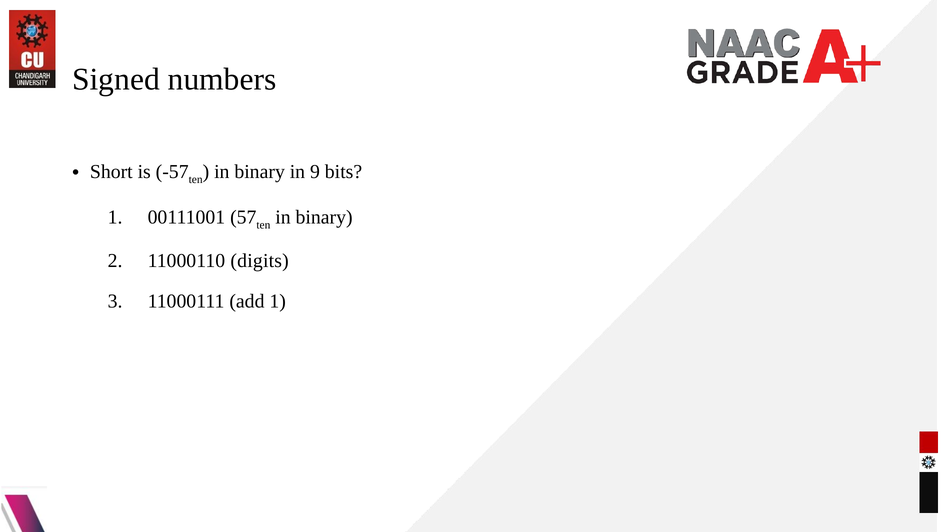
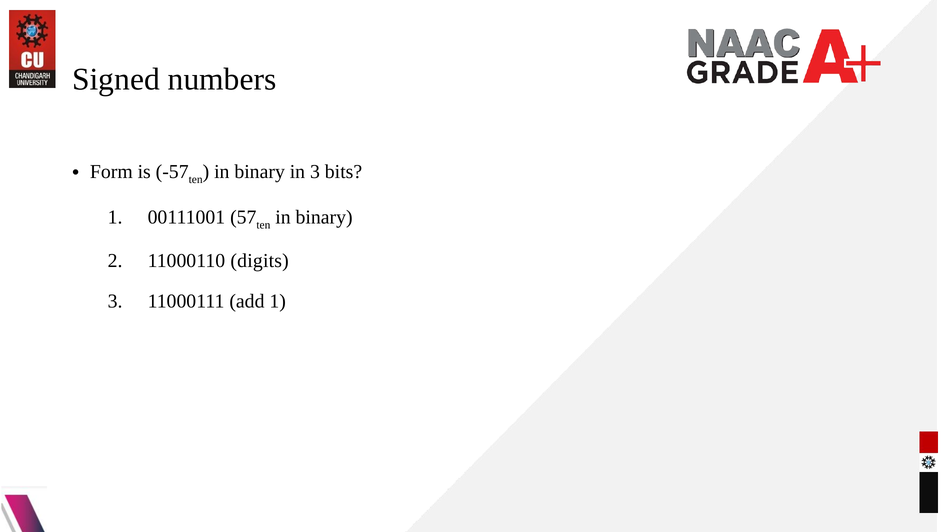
Short: Short -> Form
in 9: 9 -> 3
